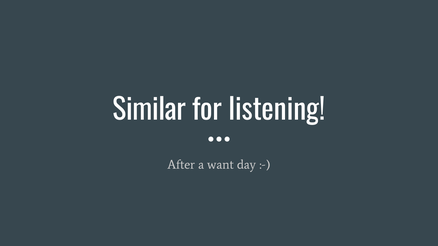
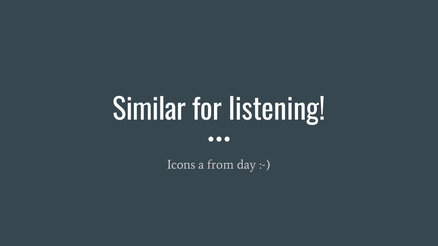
After: After -> Icons
want: want -> from
